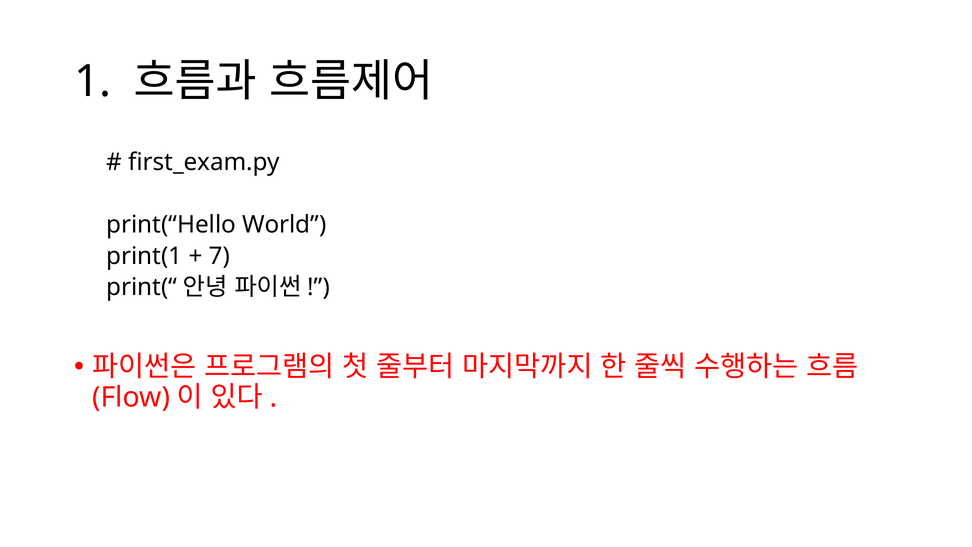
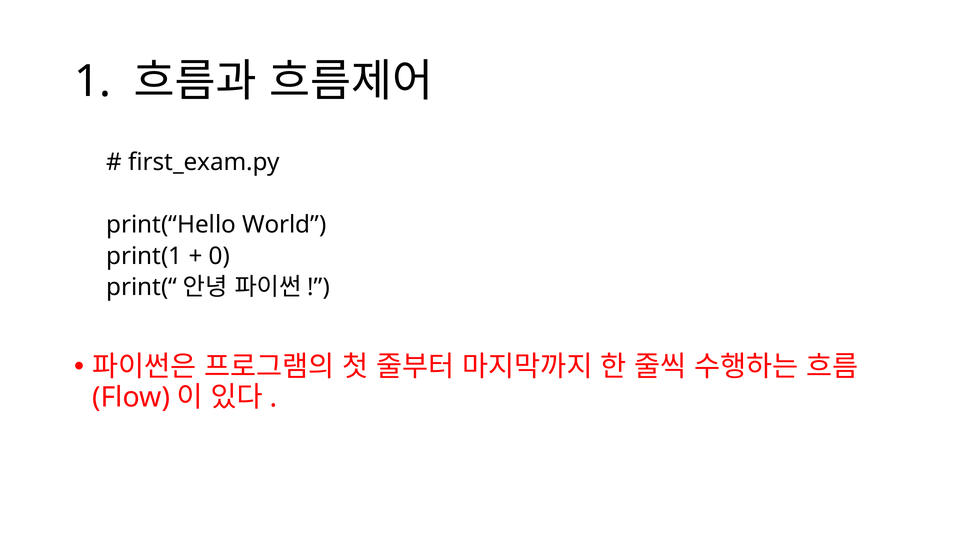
7: 7 -> 0
